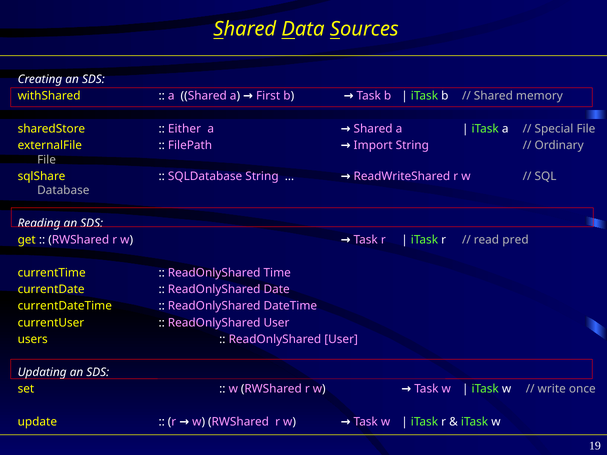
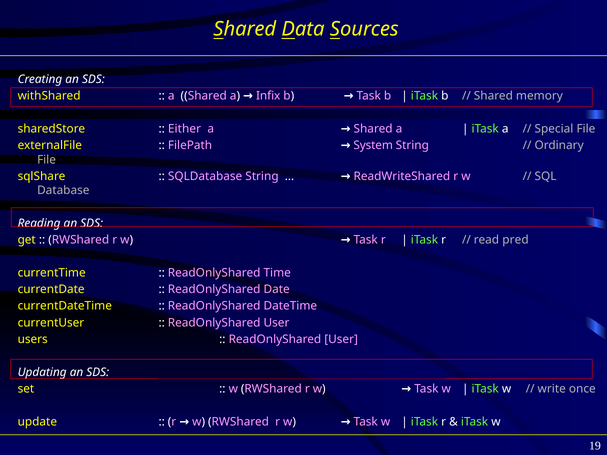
First: First -> Infix
Import: Import -> System
